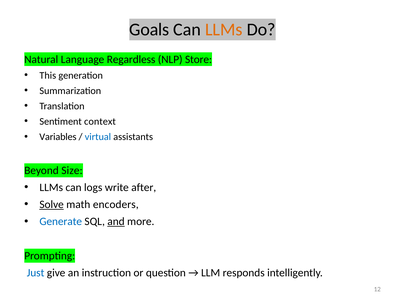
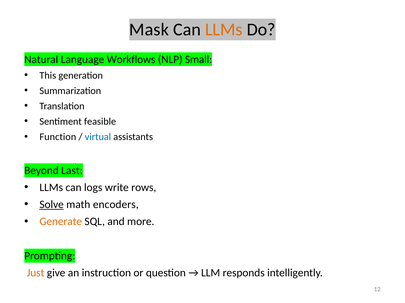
Goals: Goals -> Mask
Regardless: Regardless -> Workflows
Store: Store -> Small
context: context -> feasible
Variables: Variables -> Function
Size: Size -> Last
after: after -> rows
Generate colour: blue -> orange
and underline: present -> none
Just colour: blue -> orange
